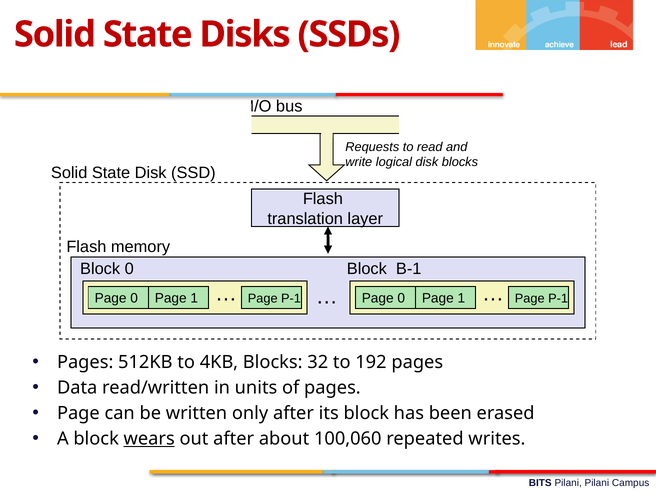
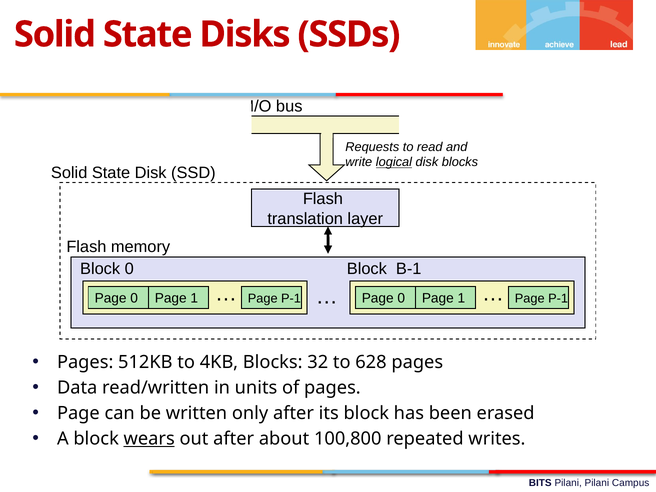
logical underline: none -> present
192: 192 -> 628
100,060: 100,060 -> 100,800
